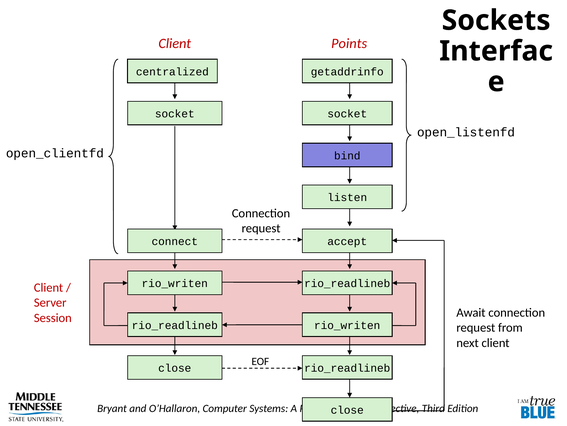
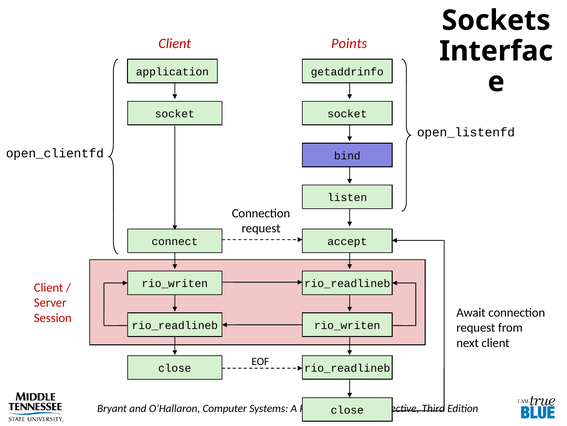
centralized: centralized -> application
